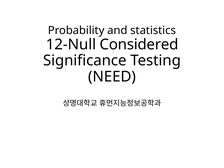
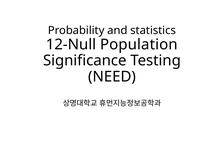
Considered: Considered -> Population
